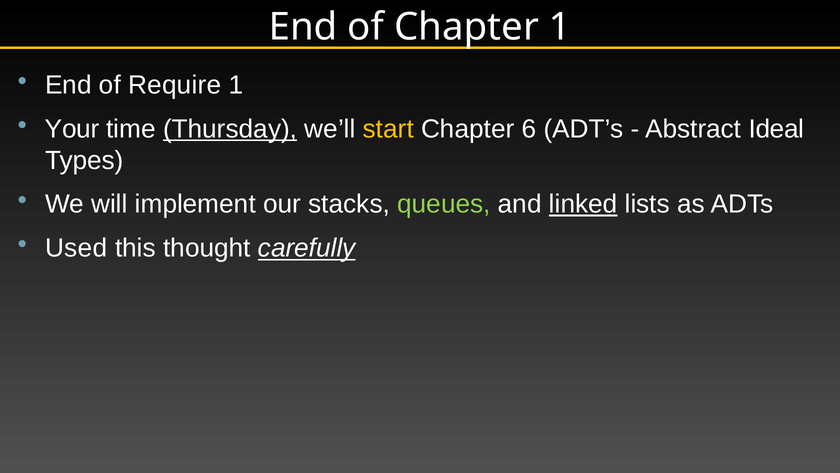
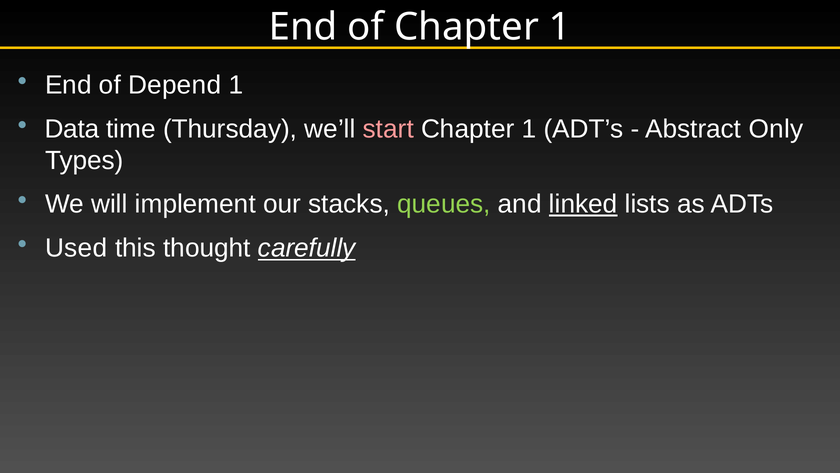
Require: Require -> Depend
Your: Your -> Data
Thursday underline: present -> none
start colour: yellow -> pink
6 at (529, 129): 6 -> 1
Ideal: Ideal -> Only
